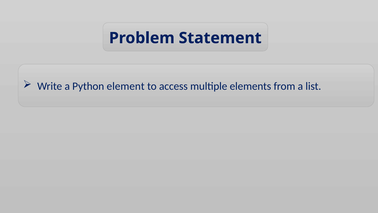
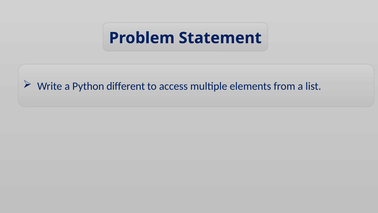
element: element -> different
